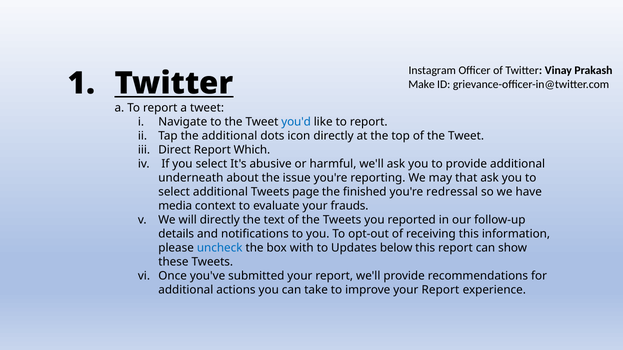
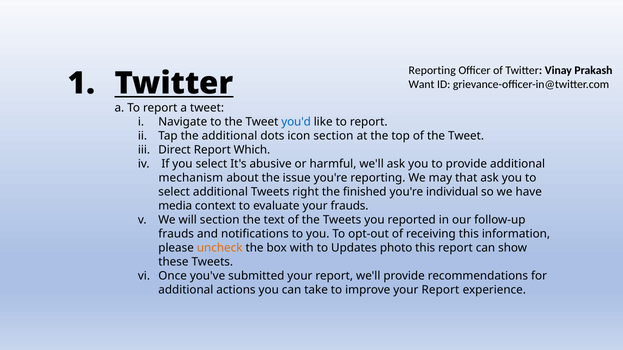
Instagram at (432, 70): Instagram -> Reporting
Make: Make -> Want
icon directly: directly -> section
underneath: underneath -> mechanism
page: page -> right
redressal: redressal -> individual
will directly: directly -> section
details at (176, 234): details -> frauds
uncheck colour: blue -> orange
below: below -> photo
